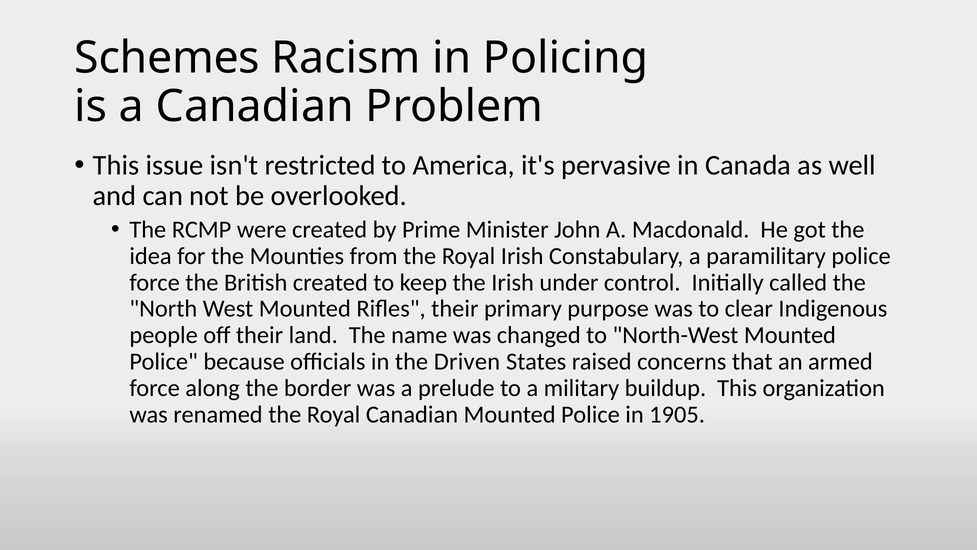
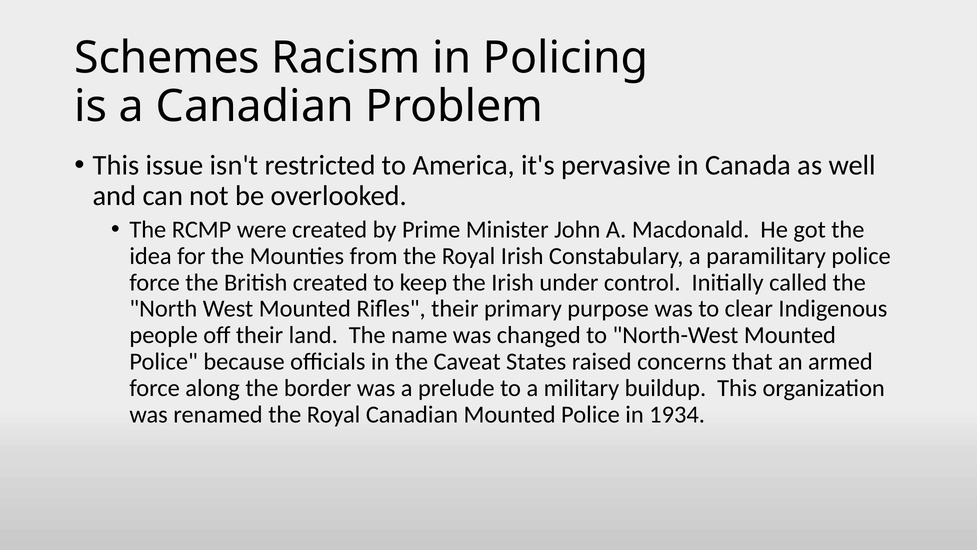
Driven: Driven -> Caveat
1905: 1905 -> 1934
